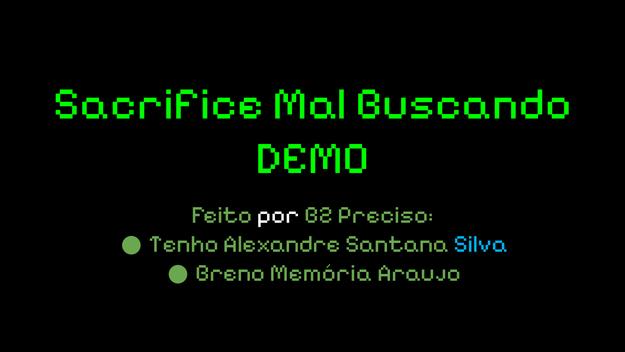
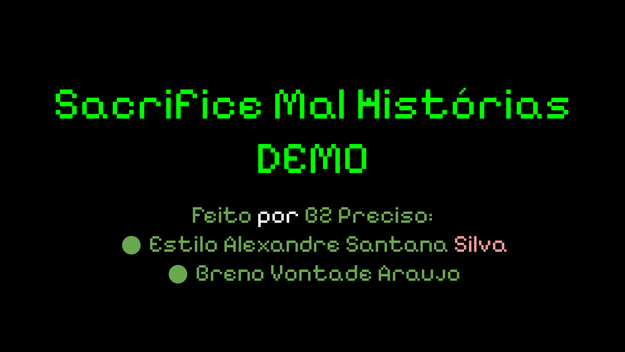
Buscando: Buscando -> Histórias
Tenho: Tenho -> Estilo
Silva colour: light blue -> pink
Memória: Memória -> Vontade
